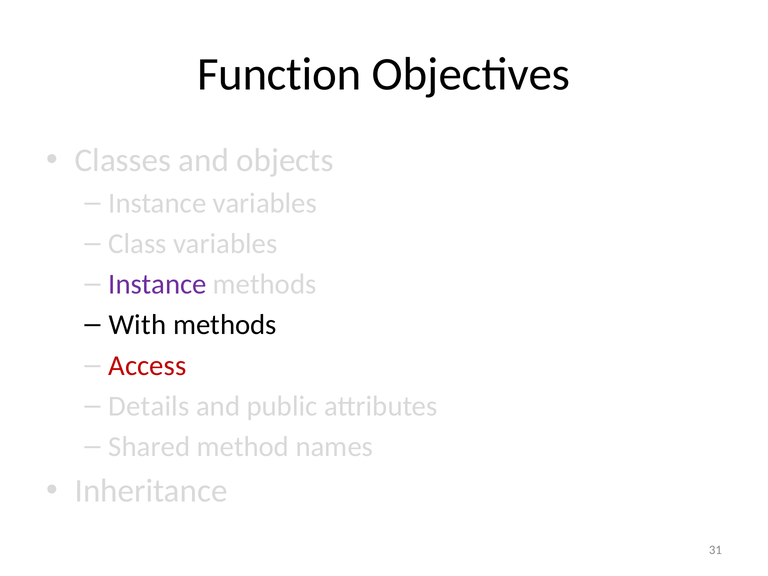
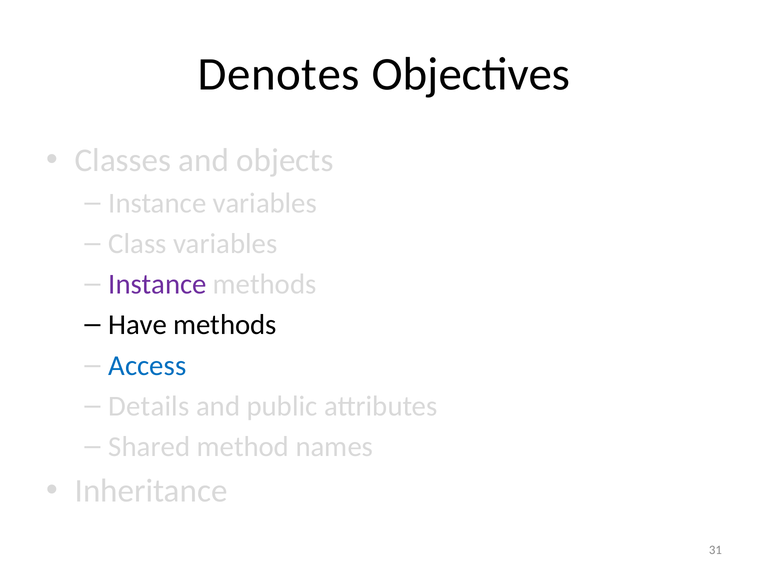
Function: Function -> Denotes
With: With -> Have
Access colour: red -> blue
